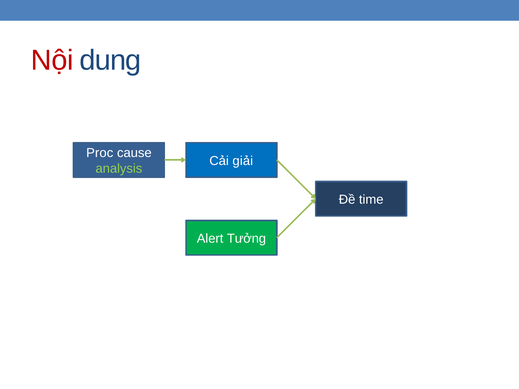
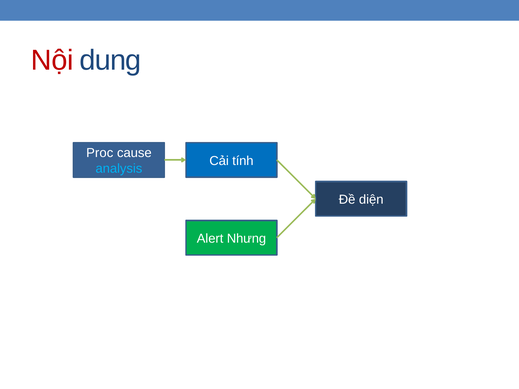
giải: giải -> tính
analysis colour: light green -> light blue
time: time -> diện
Tưởng: Tưởng -> Nhưng
